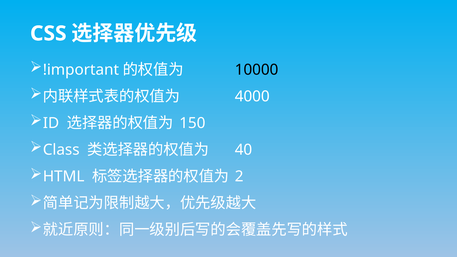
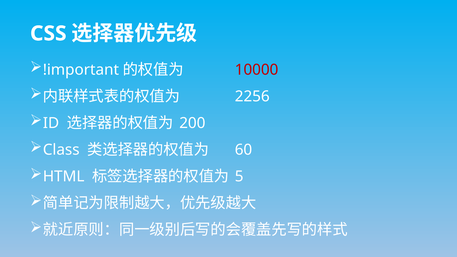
10000 colour: black -> red
4000: 4000 -> 2256
150: 150 -> 200
40: 40 -> 60
2: 2 -> 5
